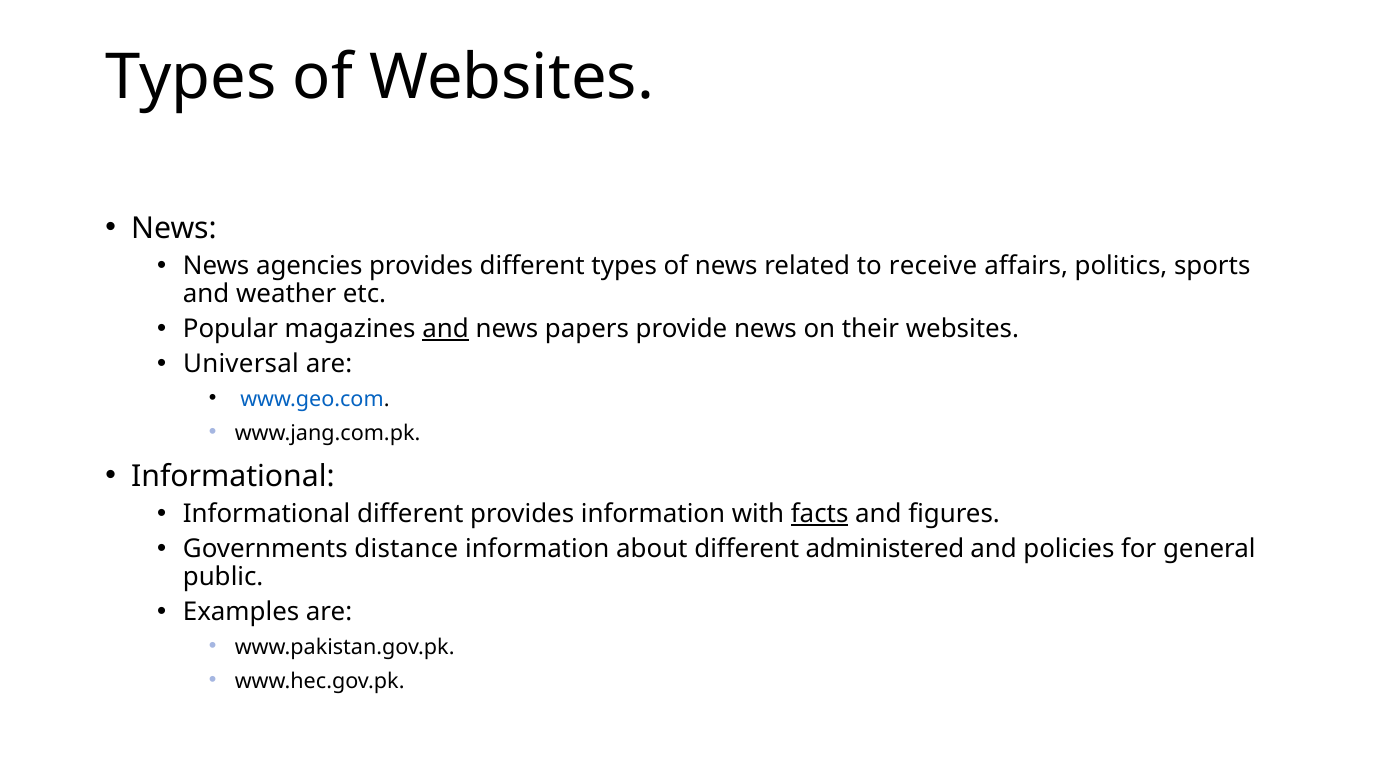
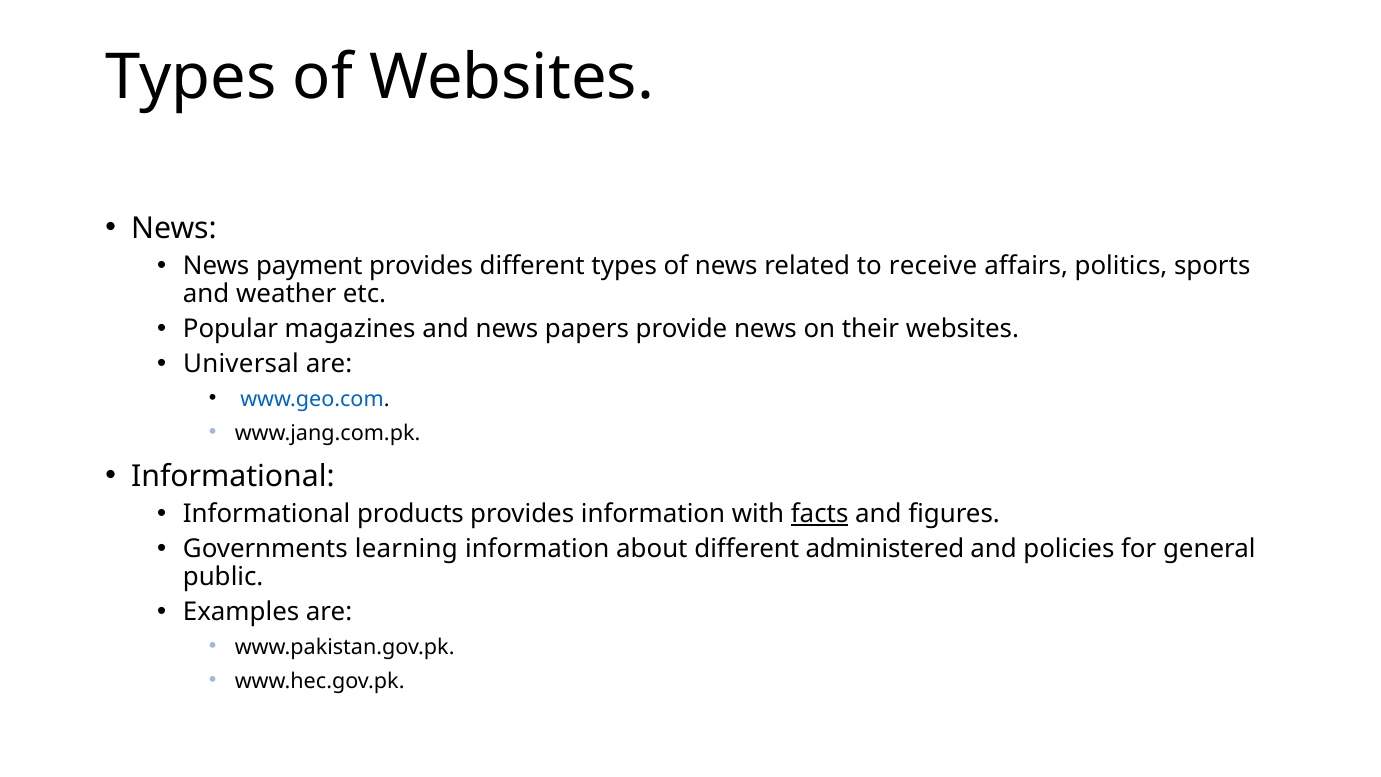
agencies: agencies -> payment
and at (446, 329) underline: present -> none
Informational different: different -> products
distance: distance -> learning
